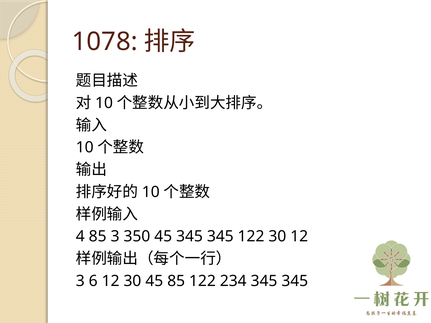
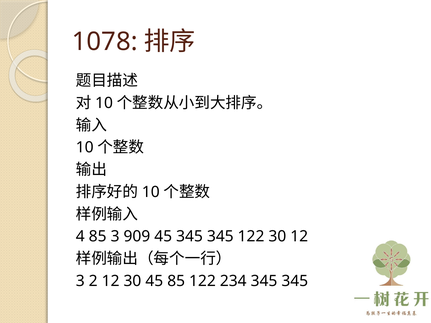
350: 350 -> 909
6: 6 -> 2
